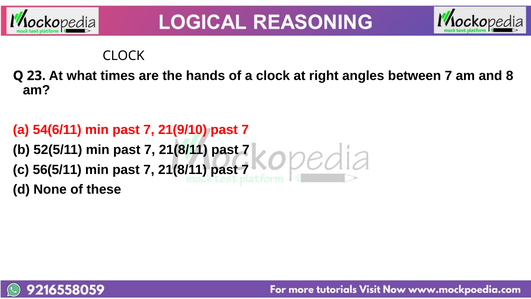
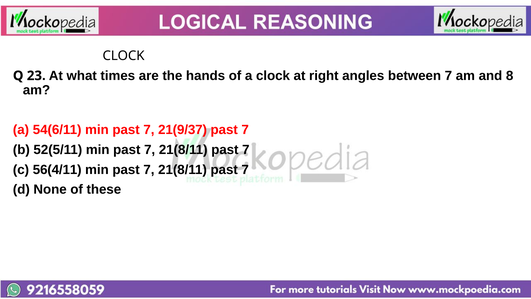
21(9/10: 21(9/10 -> 21(9/37
56(5/11: 56(5/11 -> 56(4/11
